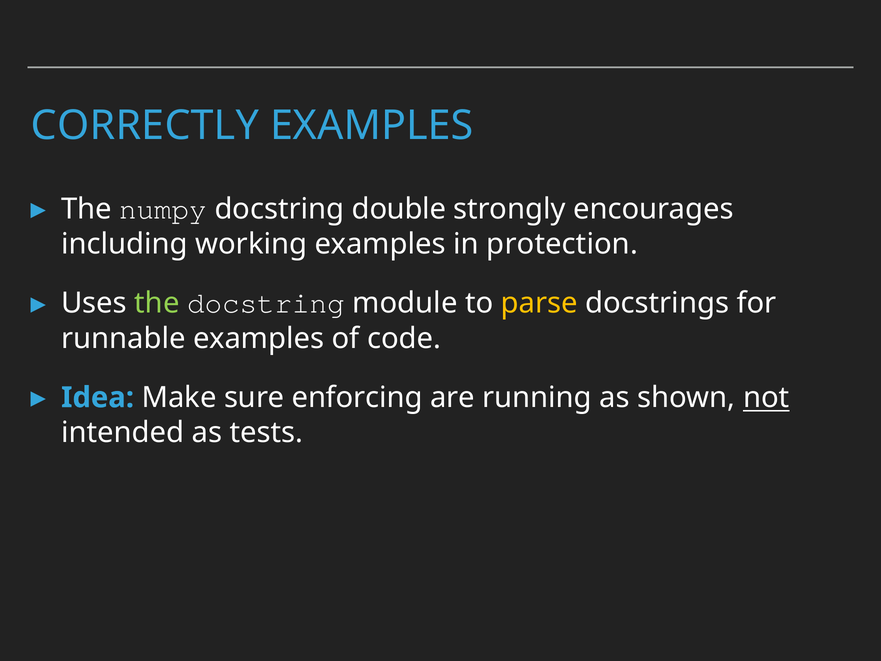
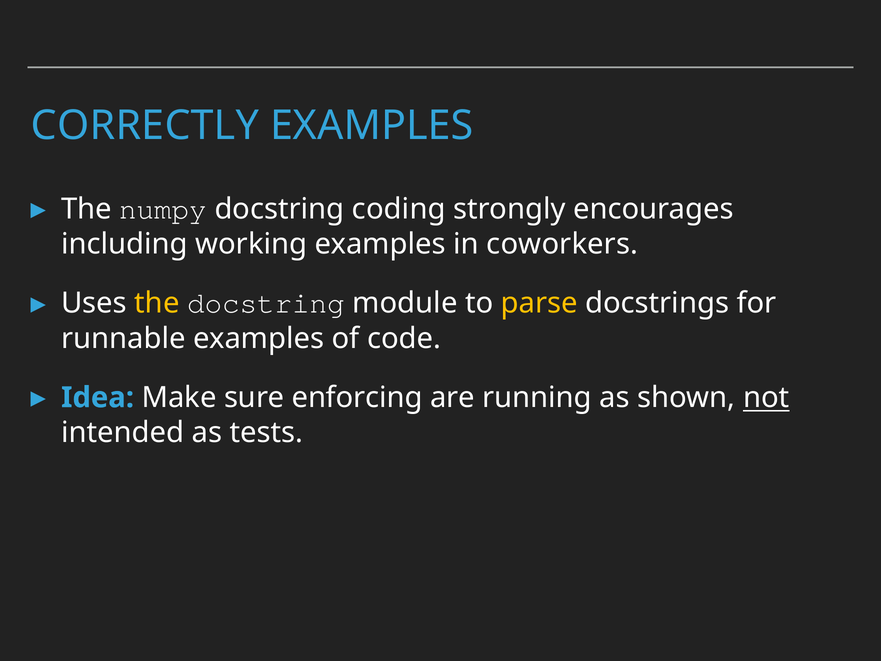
double: double -> coding
protection: protection -> coworkers
the at (157, 303) colour: light green -> yellow
